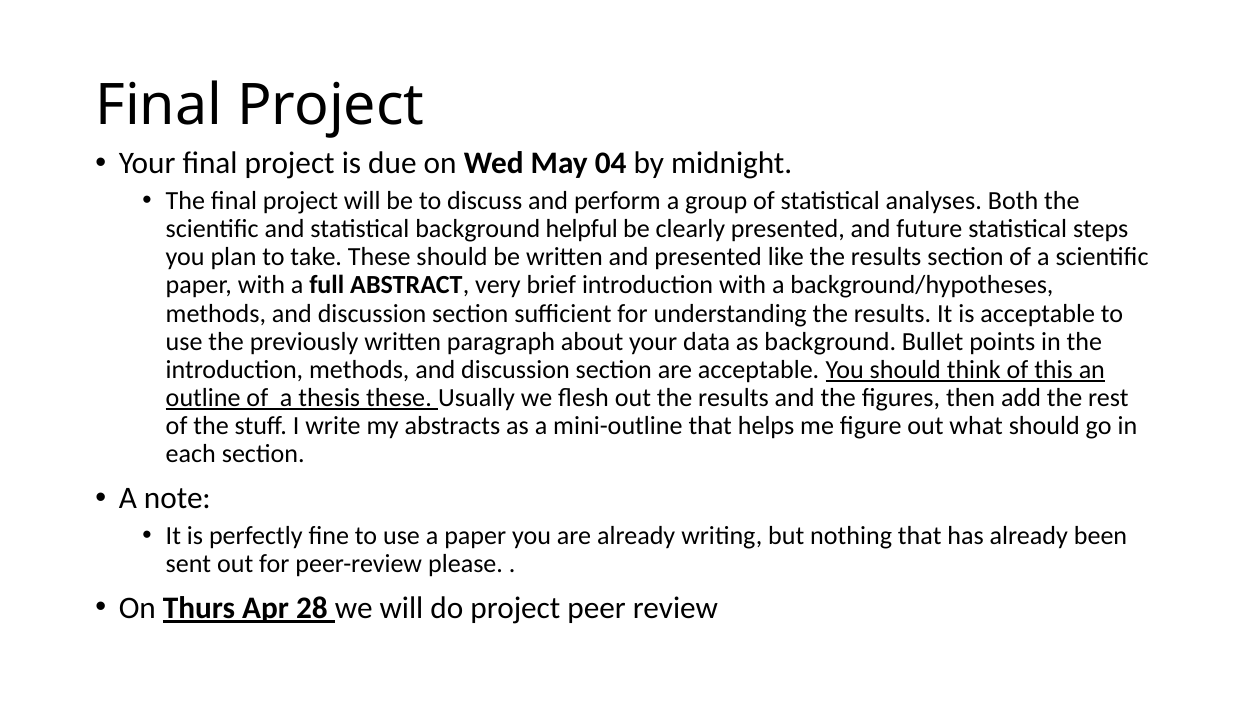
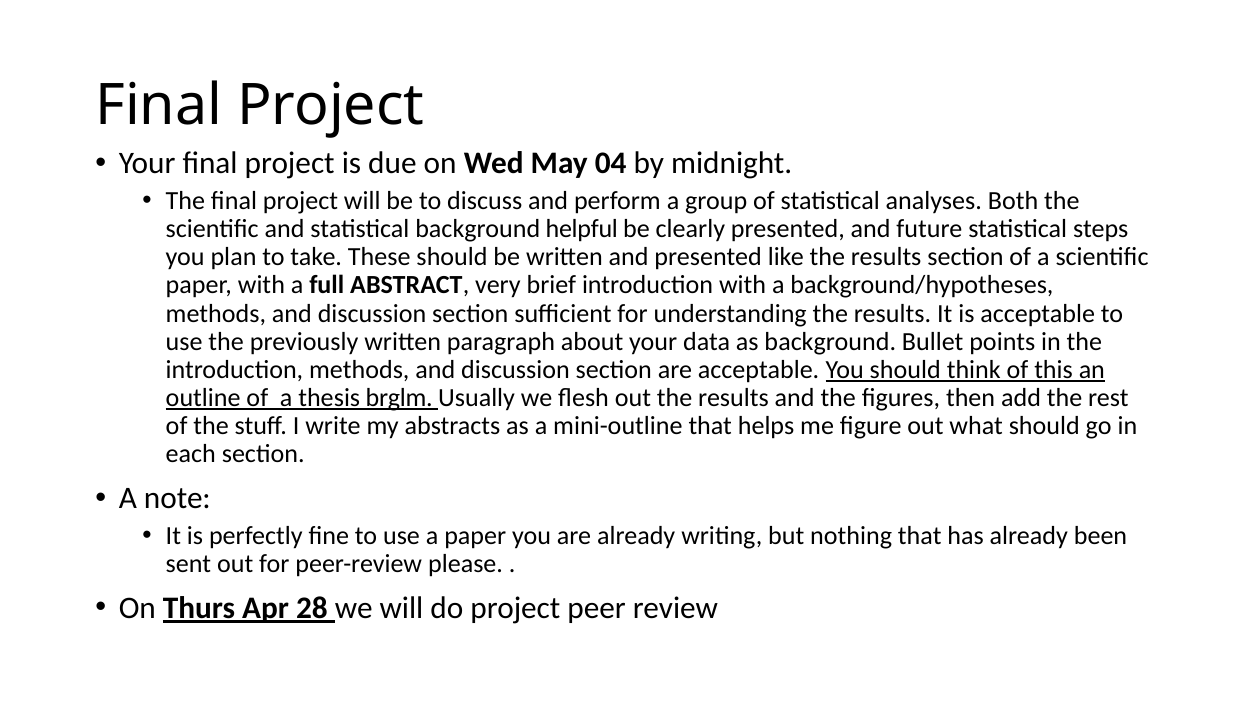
thesis these: these -> brglm
